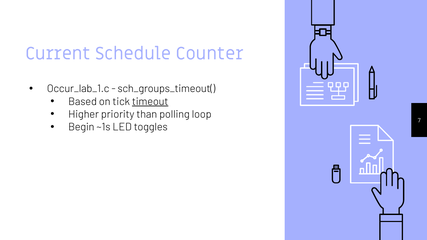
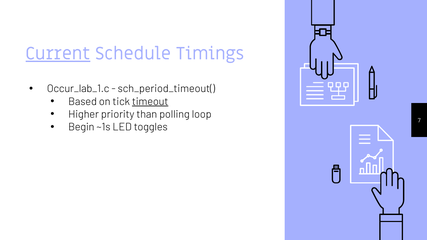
Current underline: none -> present
Counter: Counter -> Timings
sch_groups_timeout(: sch_groups_timeout( -> sch_period_timeout(
